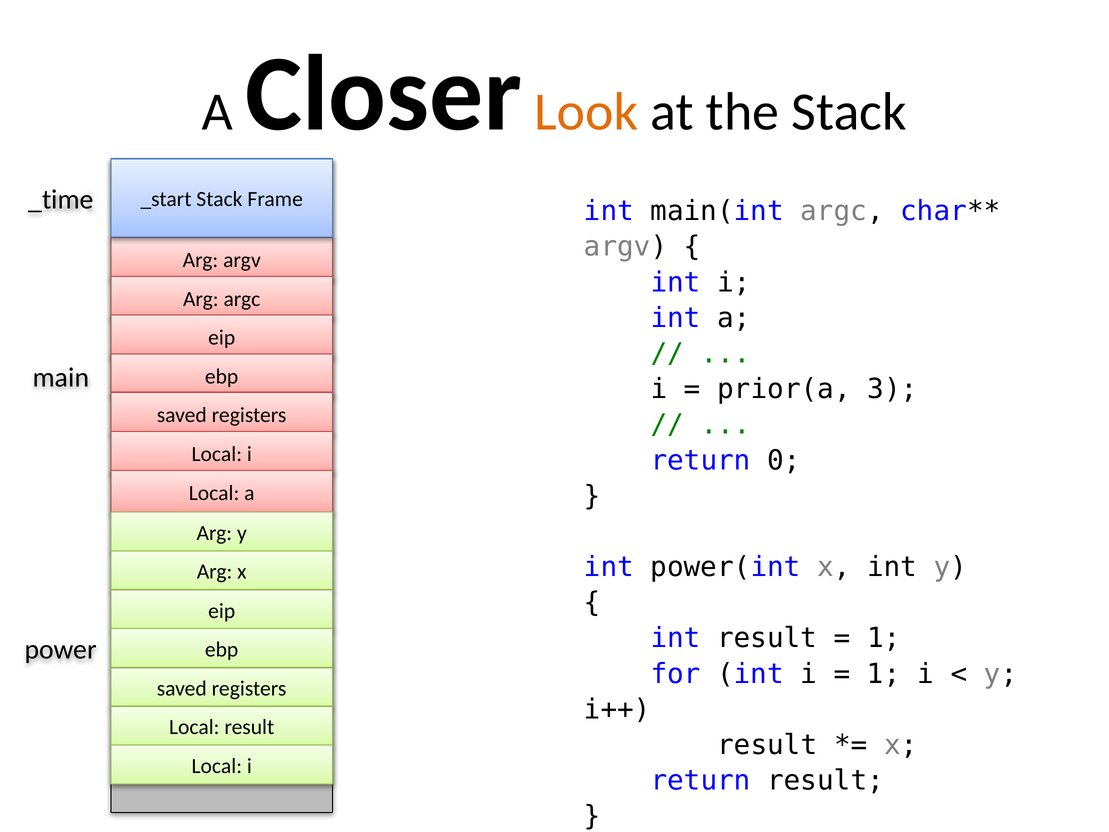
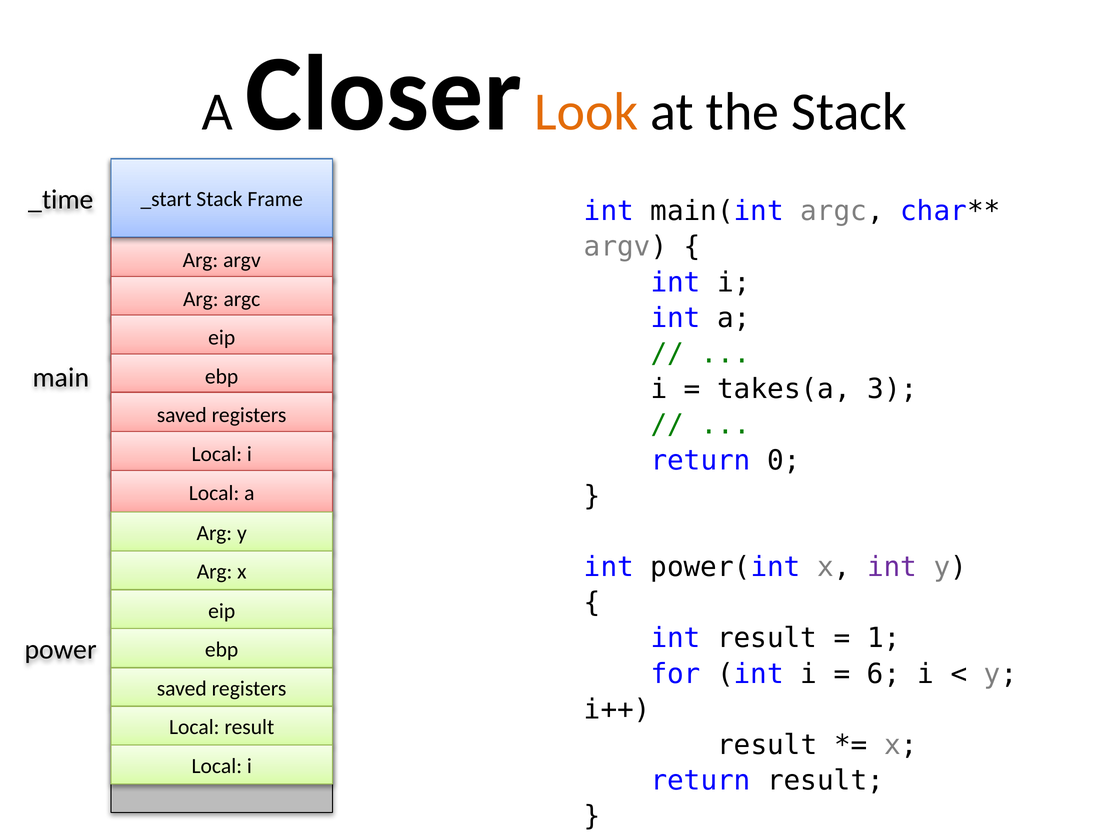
prior(a: prior(a -> takes(a
int at (892, 567) colour: black -> purple
1 at (884, 674): 1 -> 6
